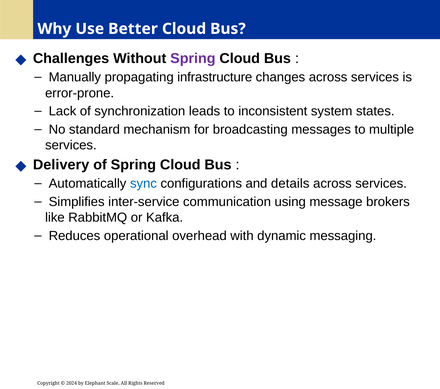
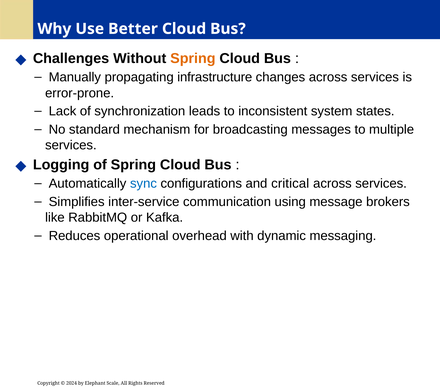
Spring at (193, 58) colour: purple -> orange
Delivery: Delivery -> Logging
details: details -> critical
